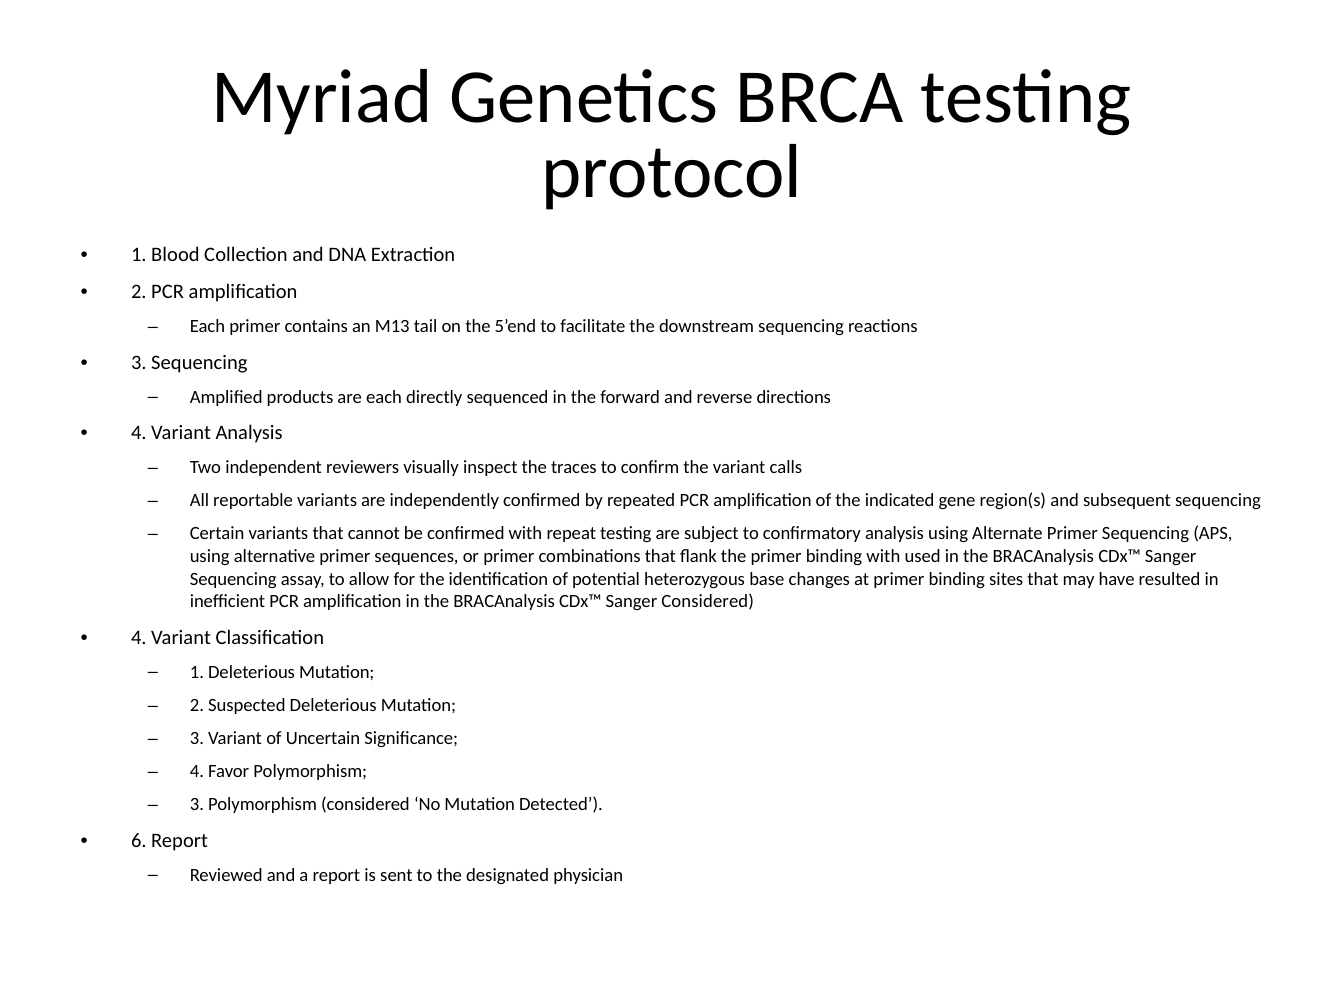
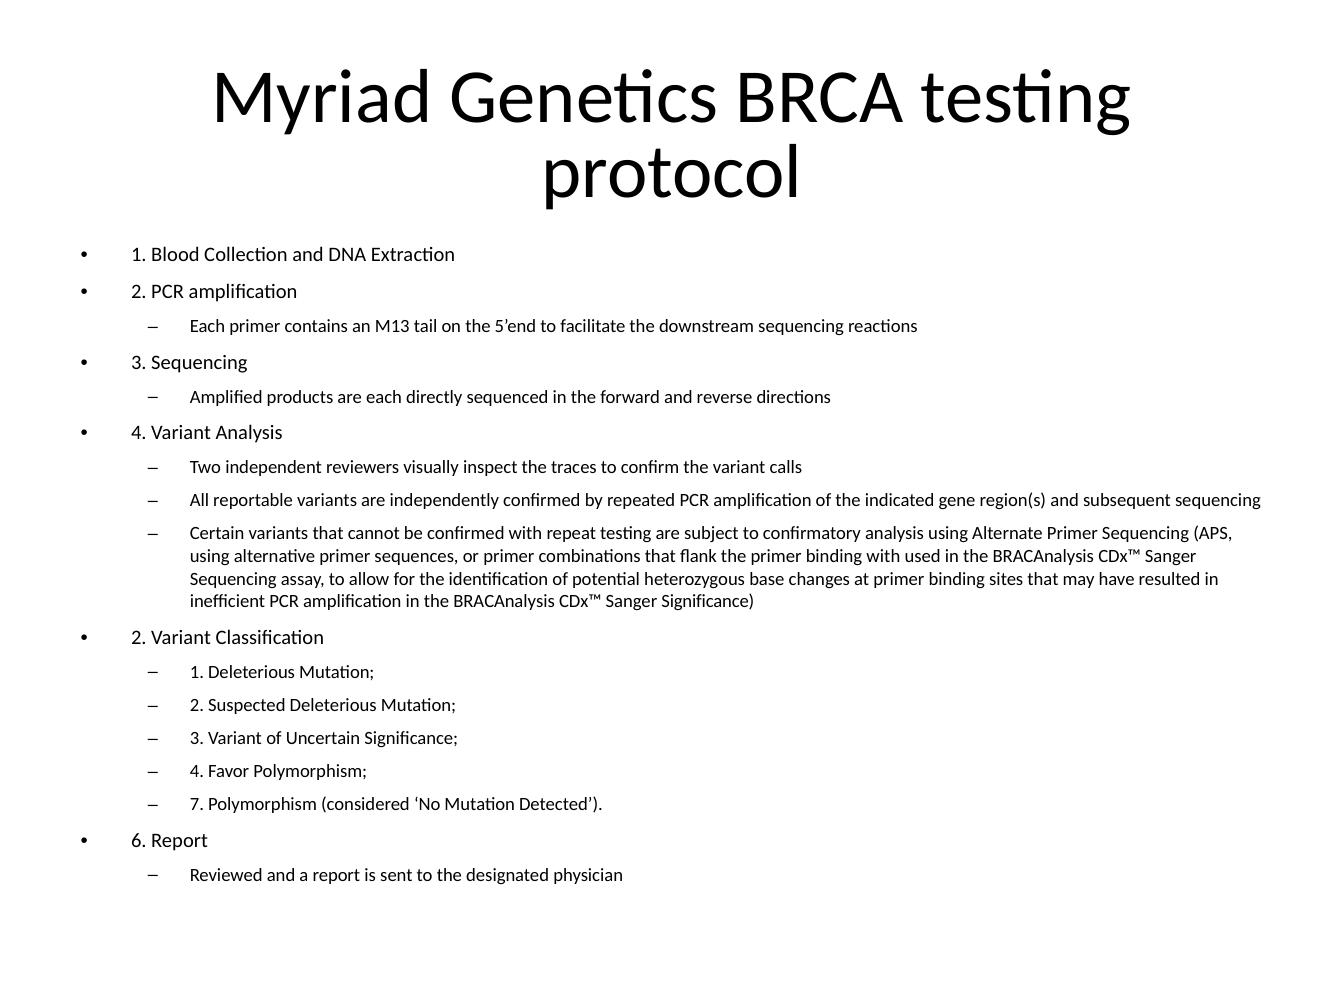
Sanger Considered: Considered -> Significance
4 at (139, 638): 4 -> 2
3 at (197, 805): 3 -> 7
